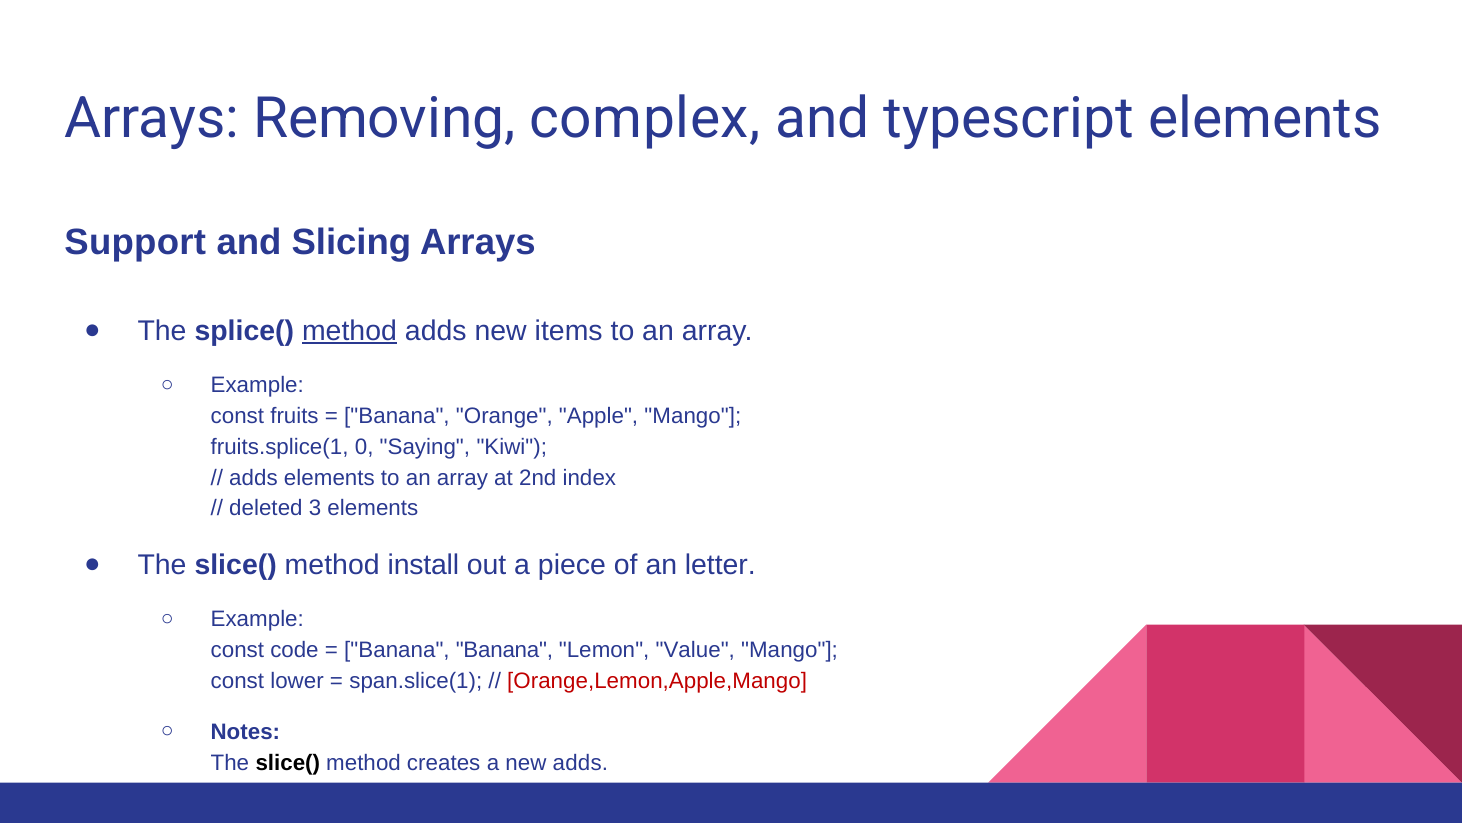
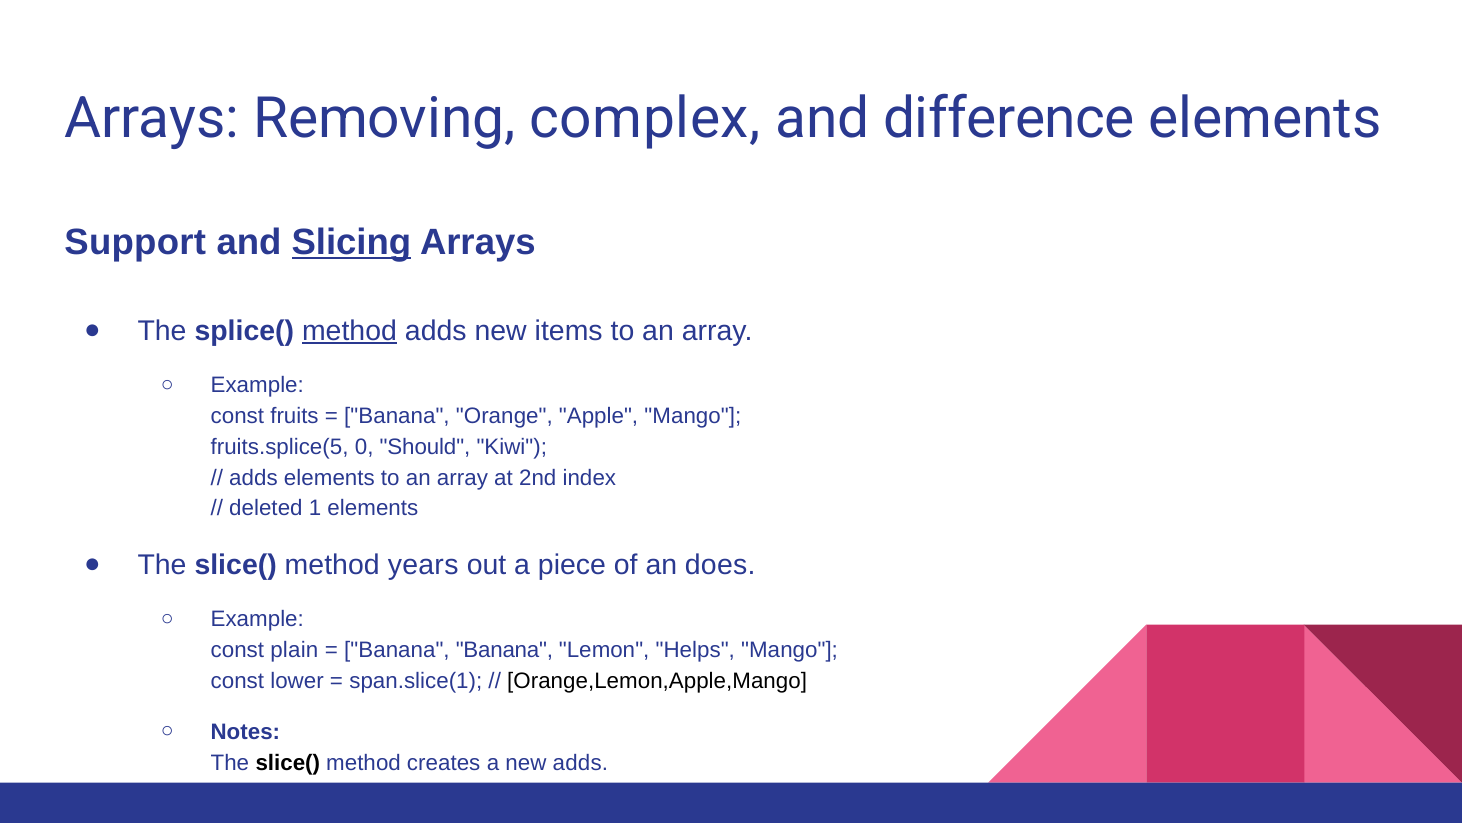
typescript: typescript -> difference
Slicing underline: none -> present
fruits.splice(1: fruits.splice(1 -> fruits.splice(5
Saying: Saying -> Should
3: 3 -> 1
install: install -> years
letter: letter -> does
code: code -> plain
Value: Value -> Helps
Orange,Lemon,Apple,Mango colour: red -> black
